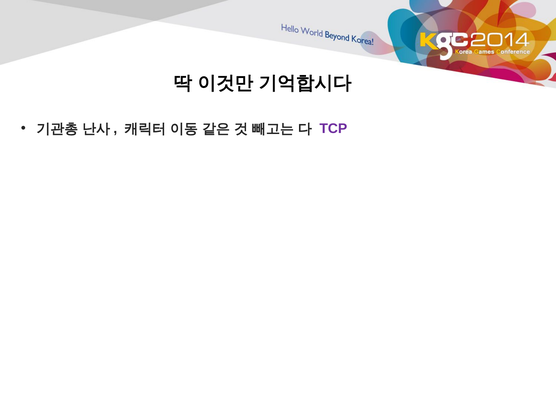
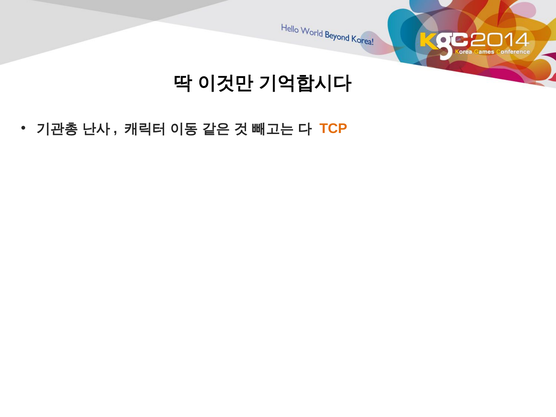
TCP colour: purple -> orange
